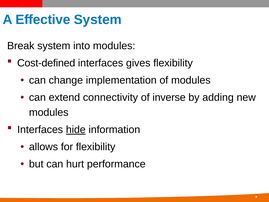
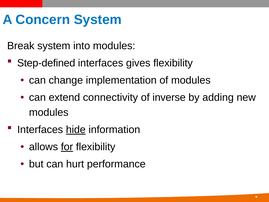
Effective: Effective -> Concern
Cost-defined: Cost-defined -> Step-defined
for underline: none -> present
